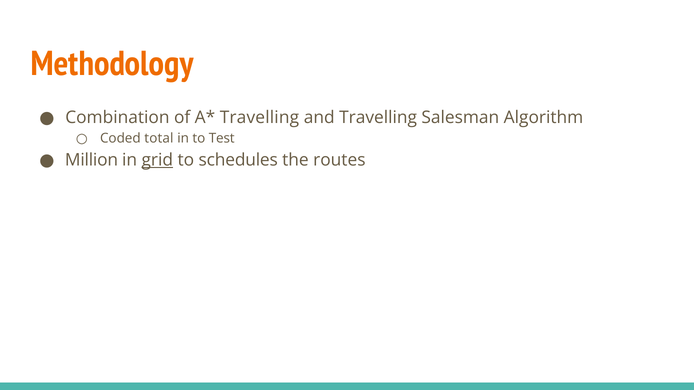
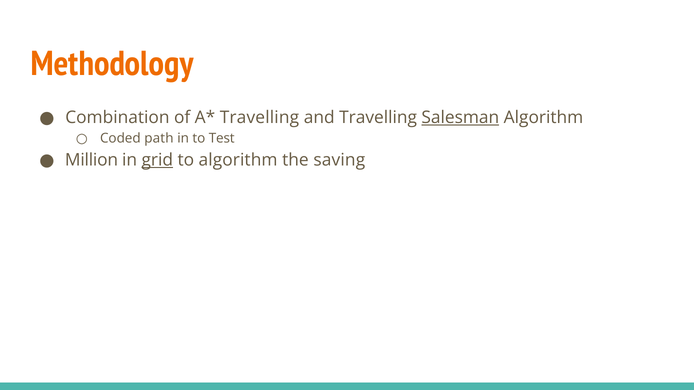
Salesman underline: none -> present
total: total -> path
to schedules: schedules -> algorithm
routes: routes -> saving
